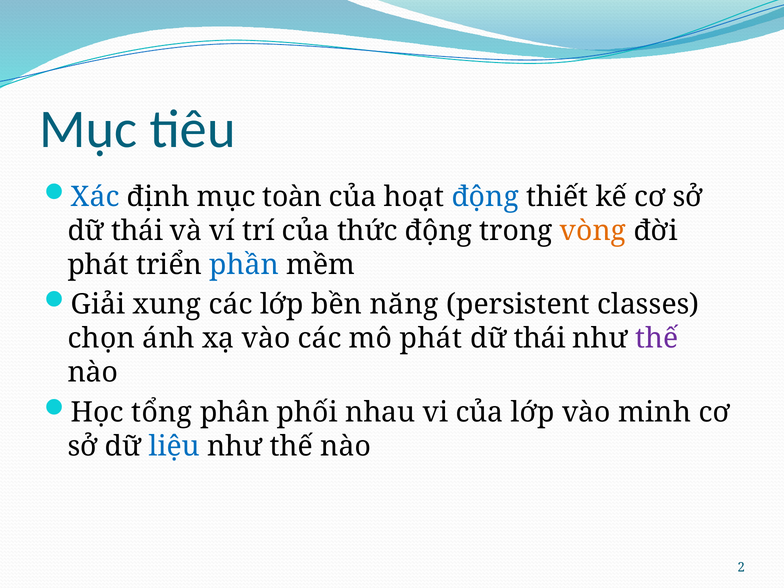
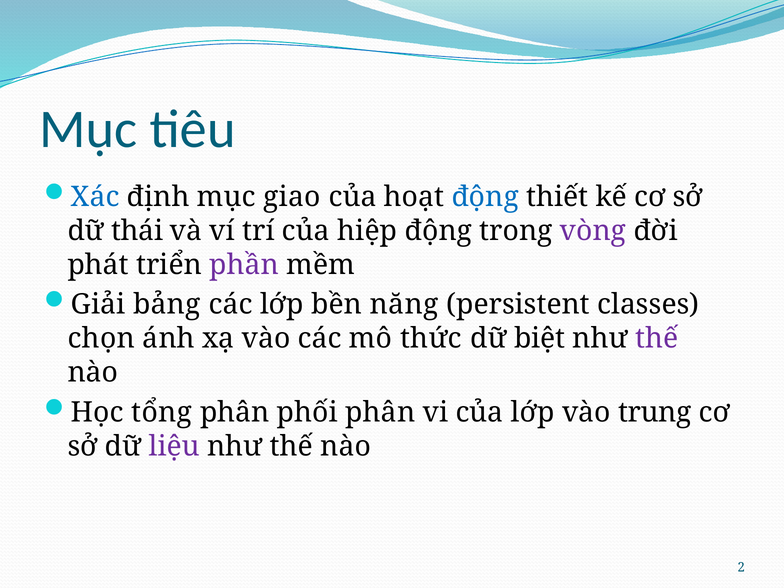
toàn: toàn -> giao
thức: thức -> hiệp
vòng colour: orange -> purple
phần colour: blue -> purple
xung: xung -> bảng
mô phát: phát -> thức
thái at (540, 339): thái -> biệt
phối nhau: nhau -> phân
minh: minh -> trung
liệu colour: blue -> purple
